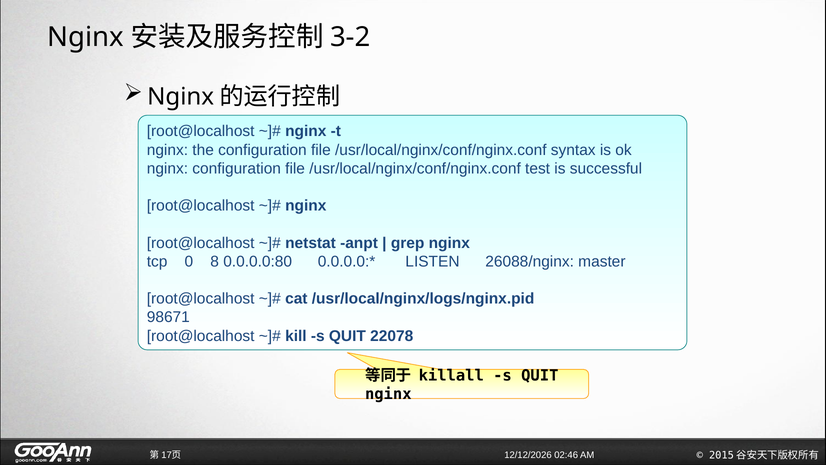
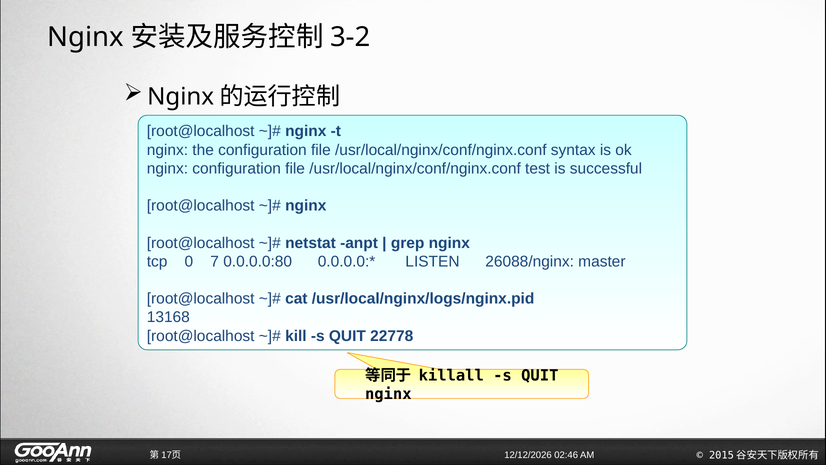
8: 8 -> 7
98671: 98671 -> 13168
22078: 22078 -> 22778
